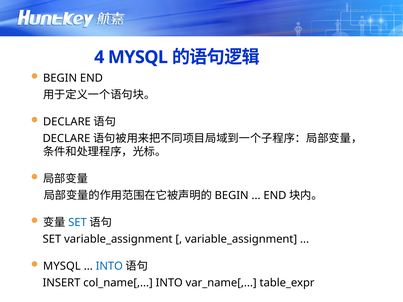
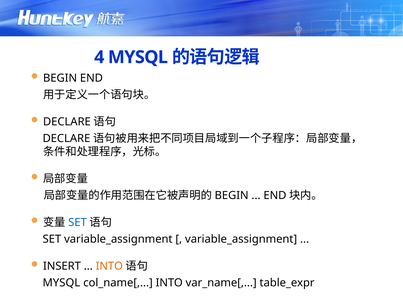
MYSQL at (62, 266): MYSQL -> INSERT
INTO at (109, 266) colour: blue -> orange
INSERT at (62, 283): INSERT -> MYSQL
